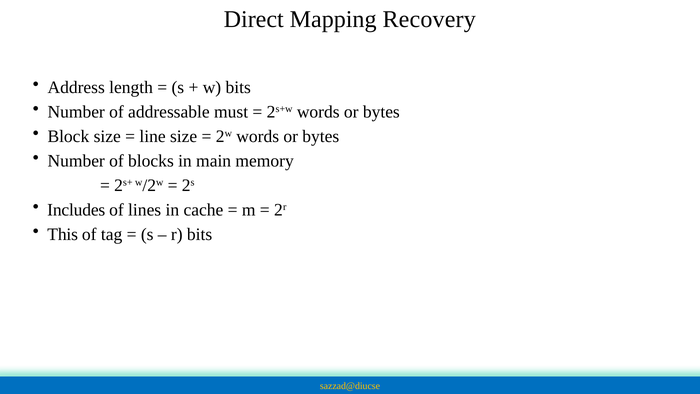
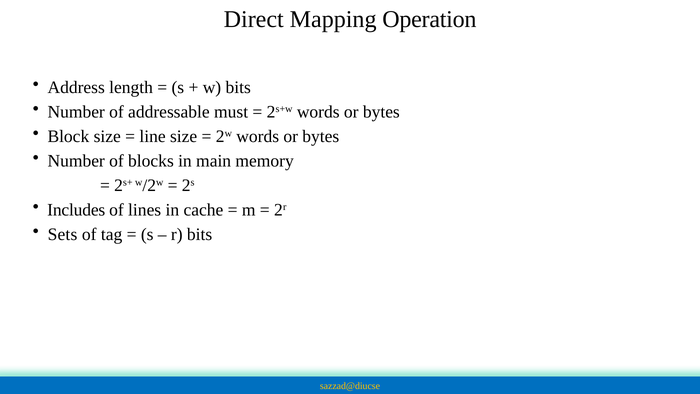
Recovery: Recovery -> Operation
This: This -> Sets
